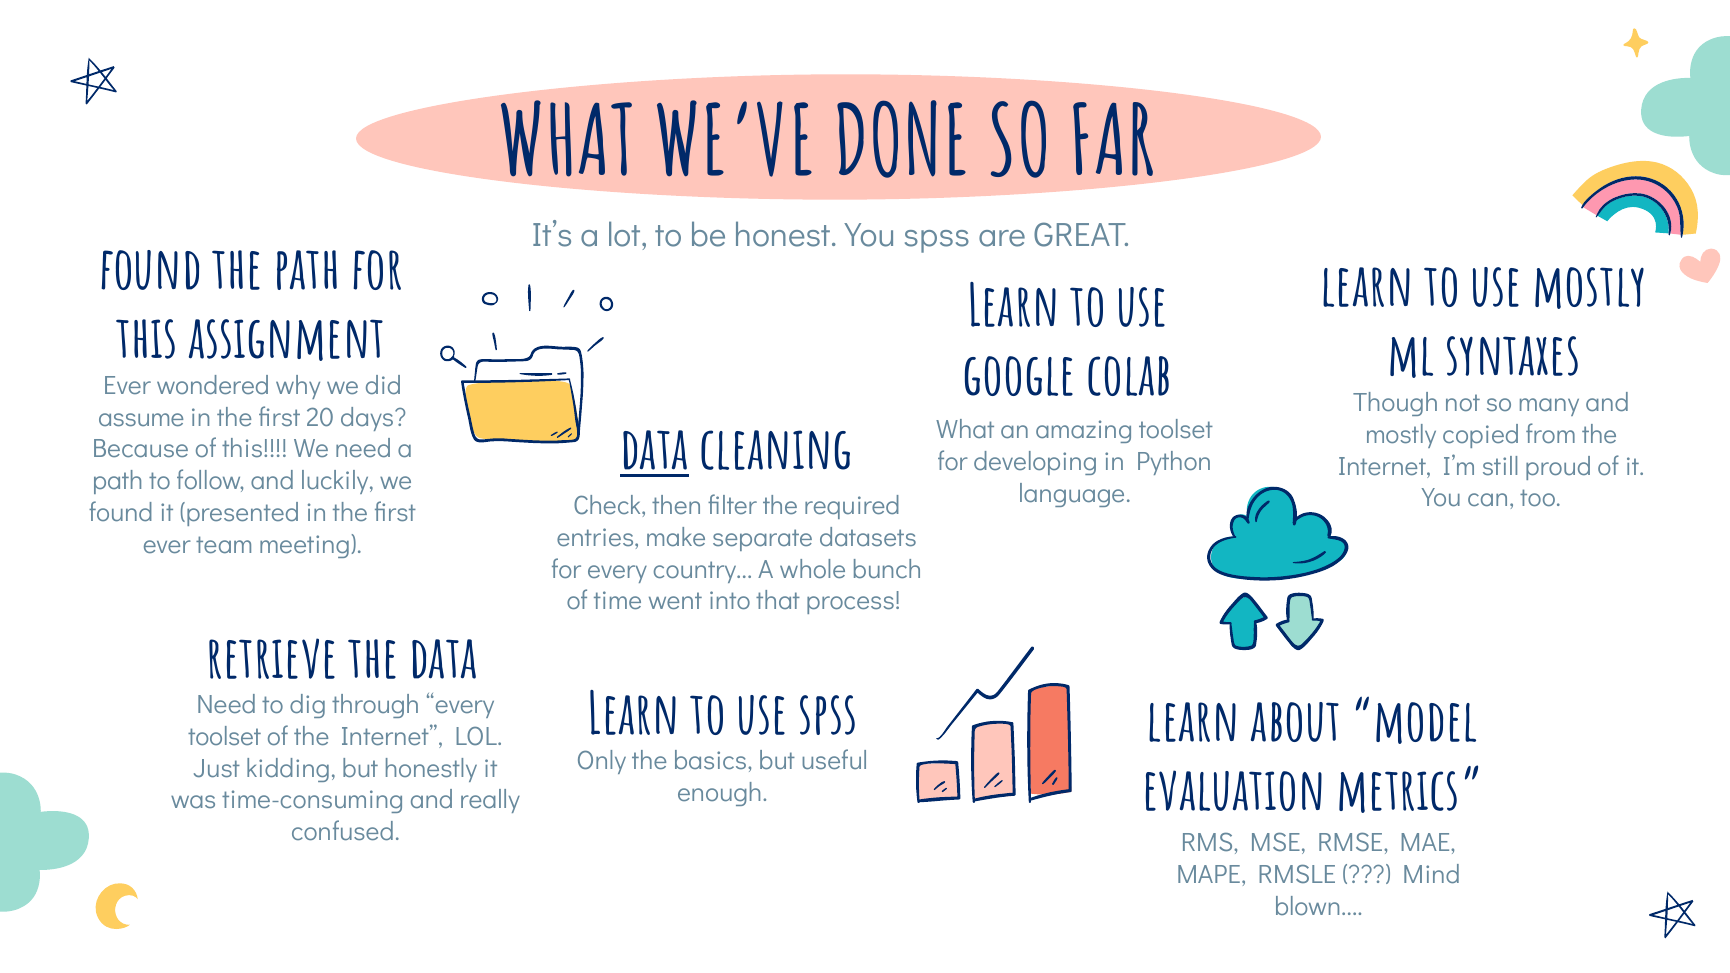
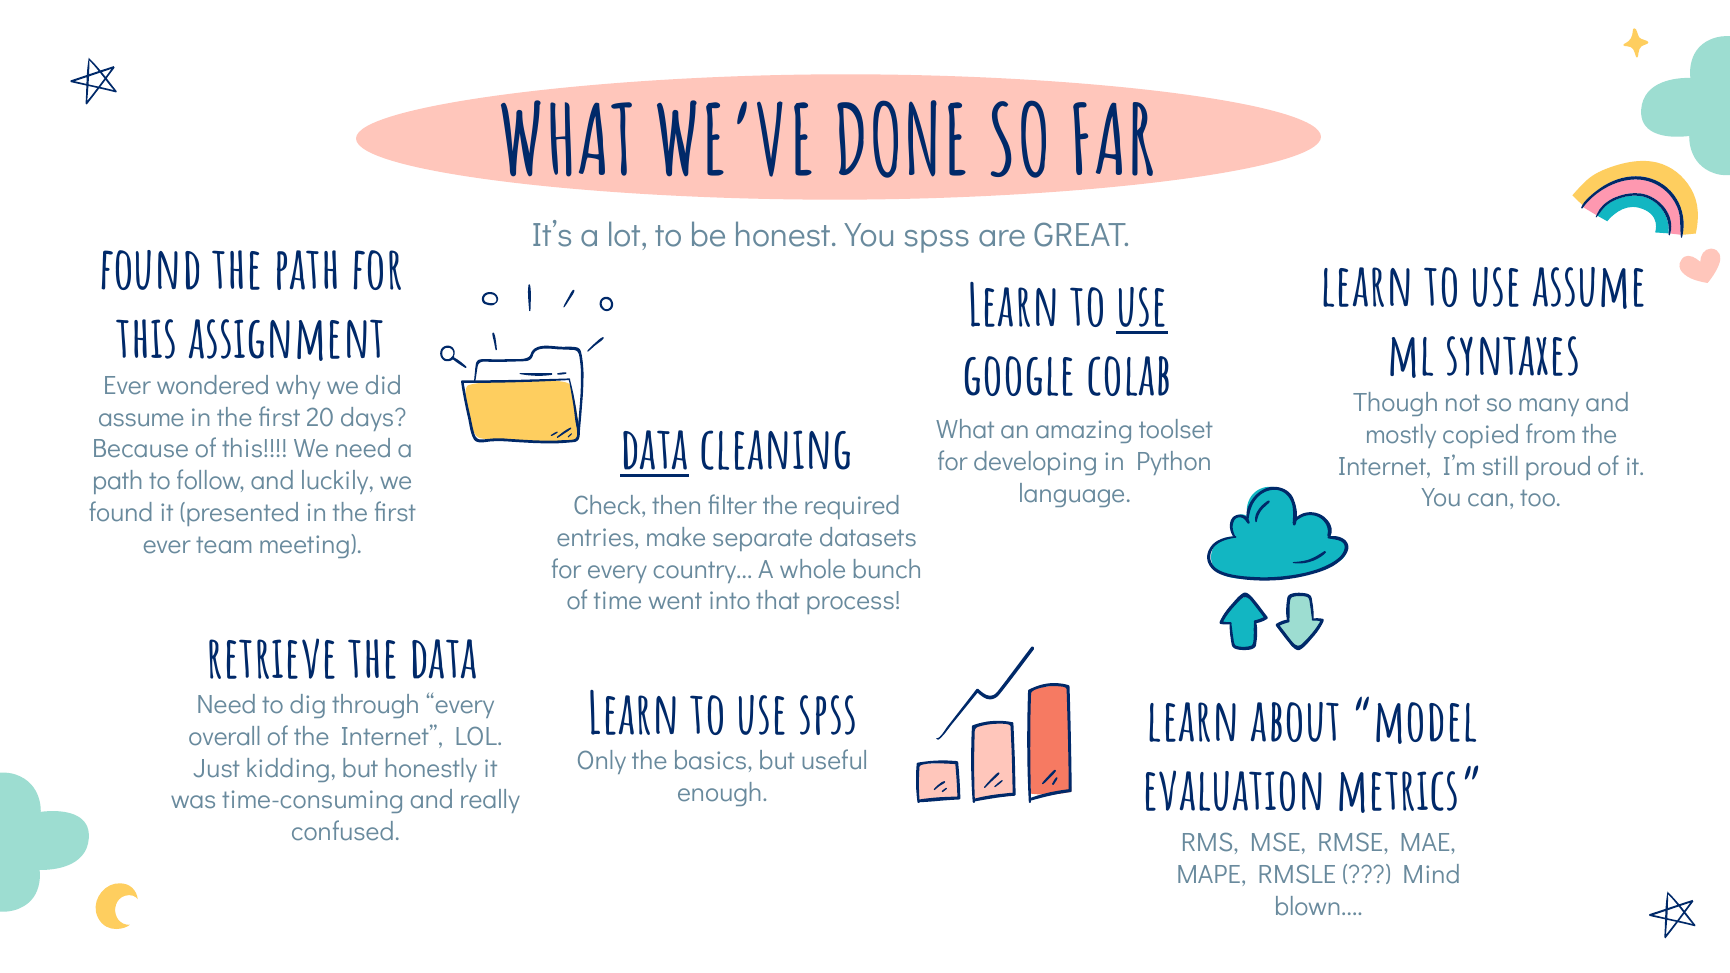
use mostly: mostly -> assume
use at (1142, 308) underline: none -> present
toolset at (225, 737): toolset -> overall
